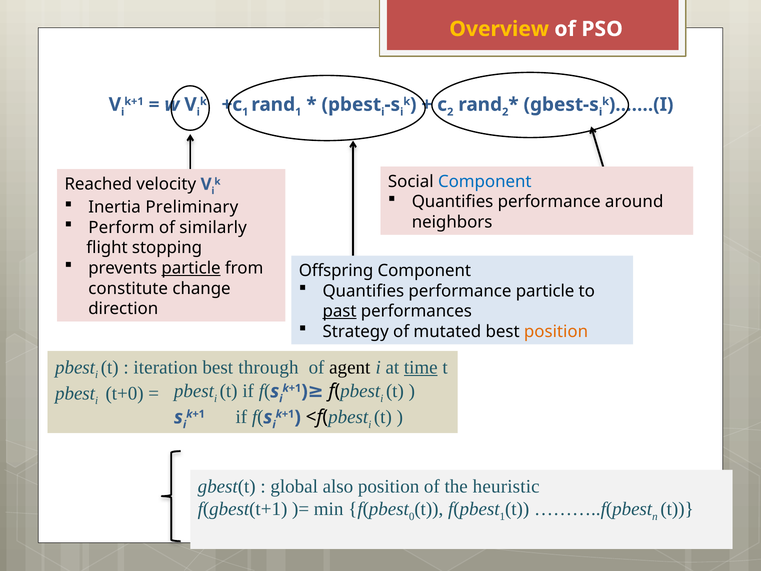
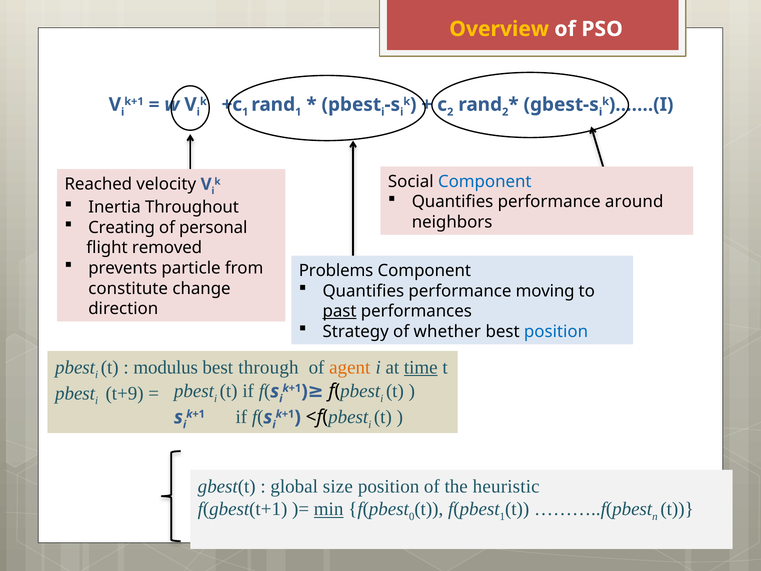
Preliminary: Preliminary -> Throughout
Perform: Perform -> Creating
similarly: similarly -> personal
stopping: stopping -> removed
particle at (191, 268) underline: present -> none
Offspring: Offspring -> Problems
performance particle: particle -> moving
mutated: mutated -> whether
position at (556, 332) colour: orange -> blue
iteration: iteration -> modulus
agent colour: black -> orange
t+0: t+0 -> t+9
also: also -> size
min underline: none -> present
